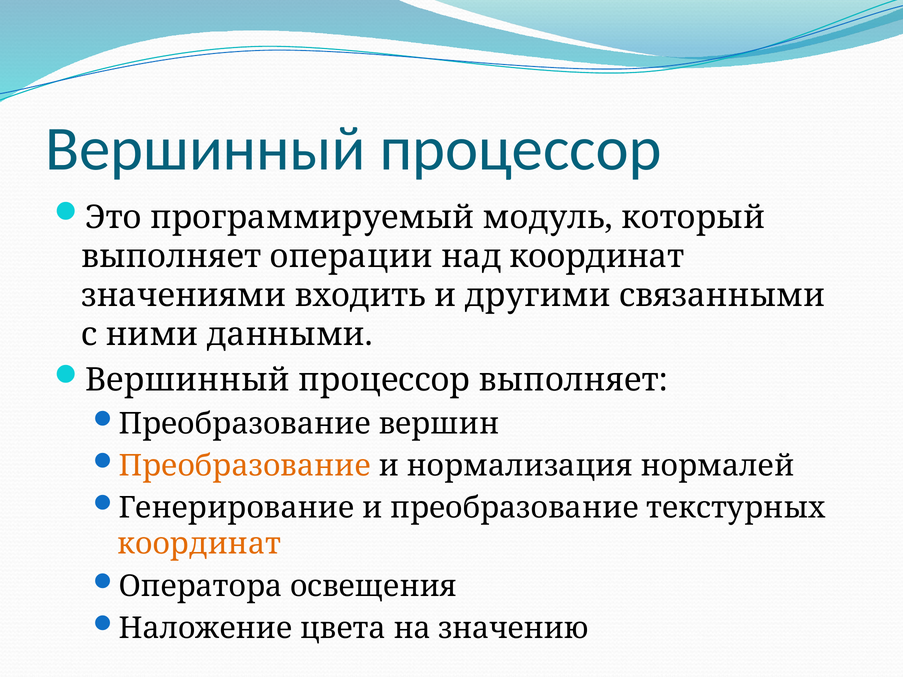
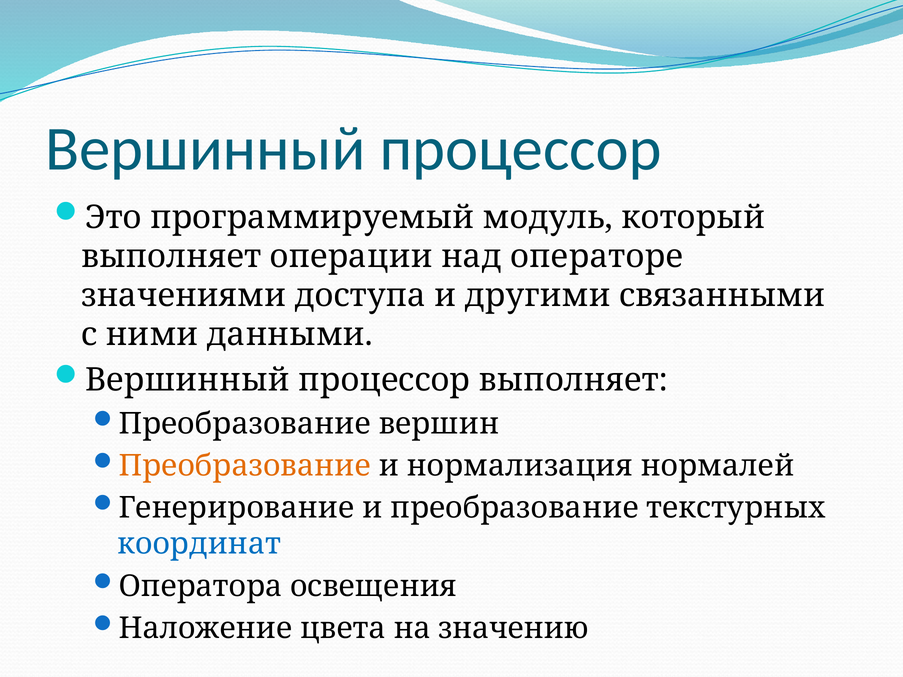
над координат: координат -> операторе
входить: входить -> доступа
координат at (199, 544) colour: orange -> blue
